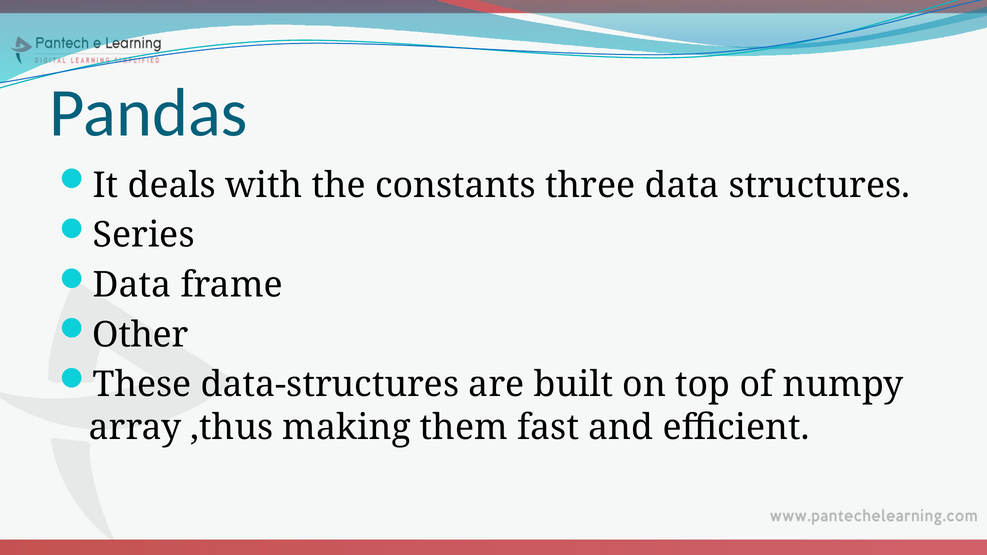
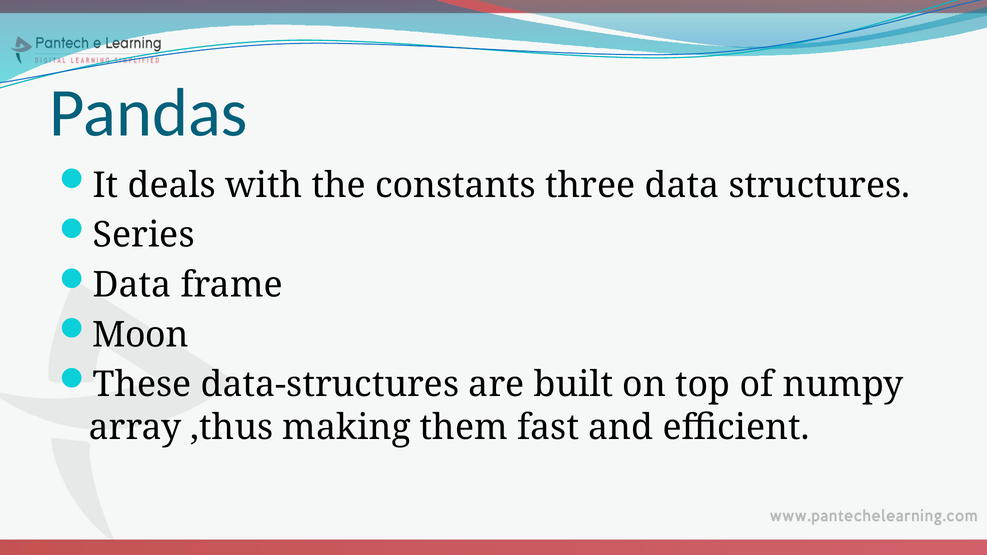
Other: Other -> Moon
